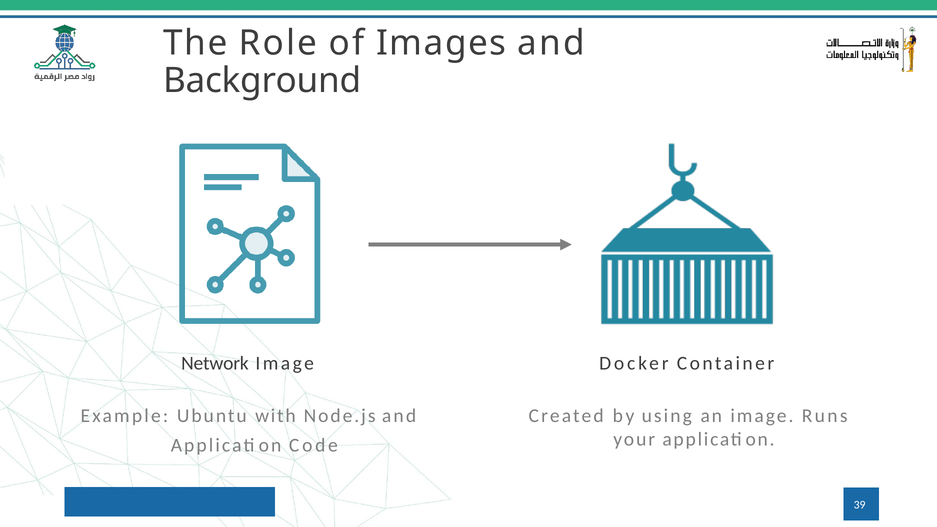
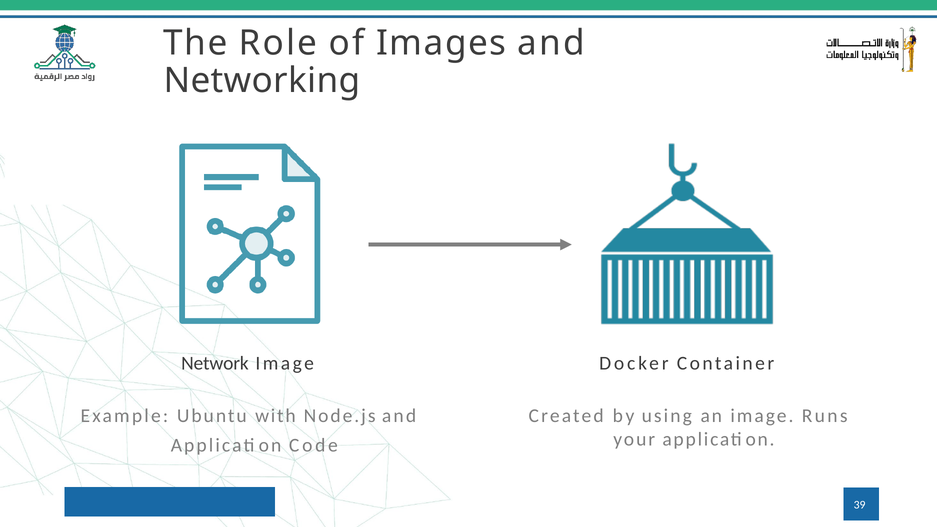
Background: Background -> Networking
